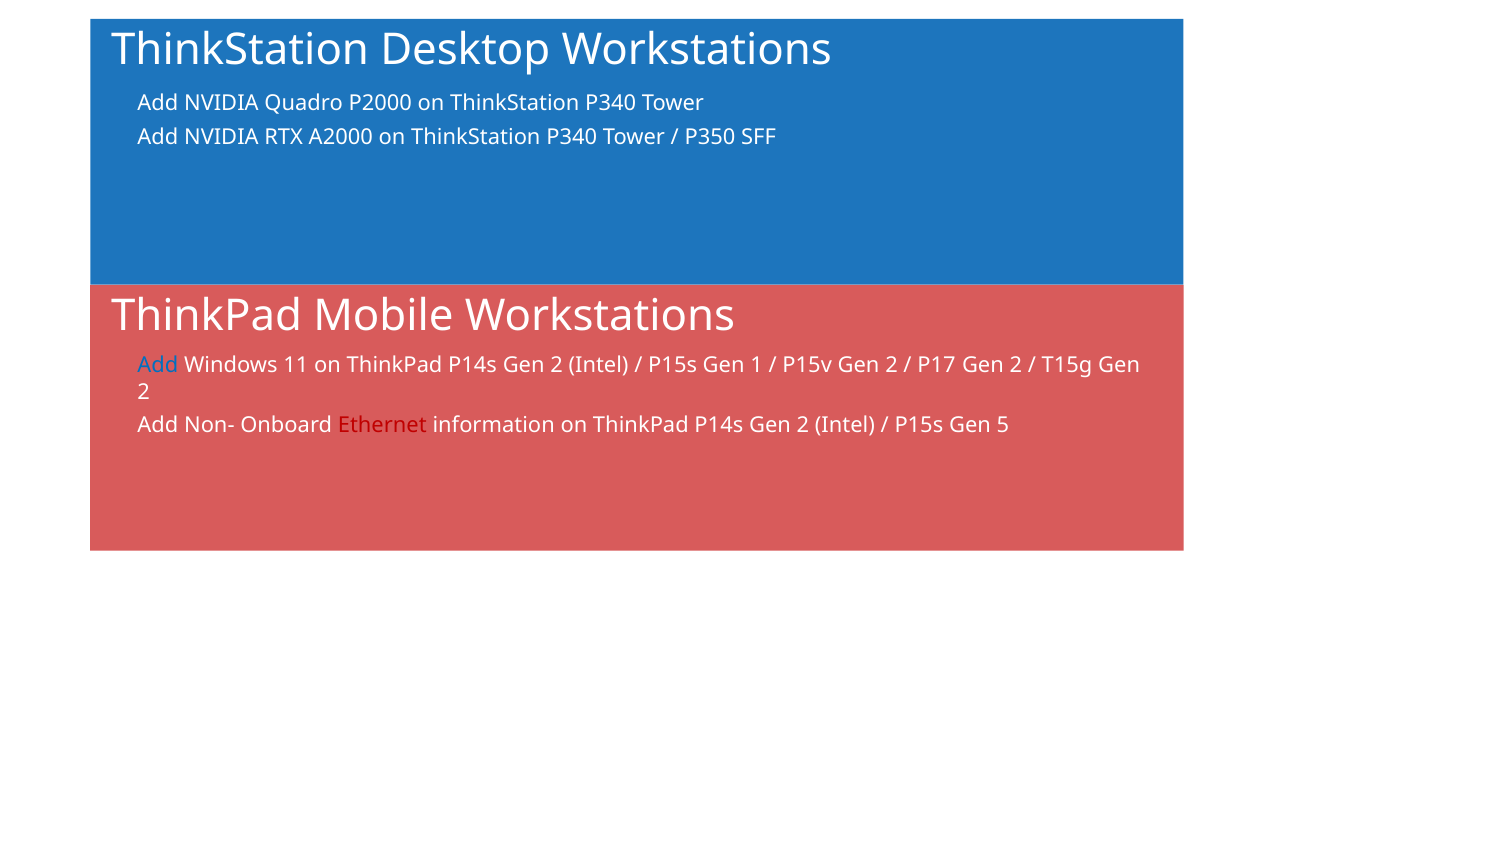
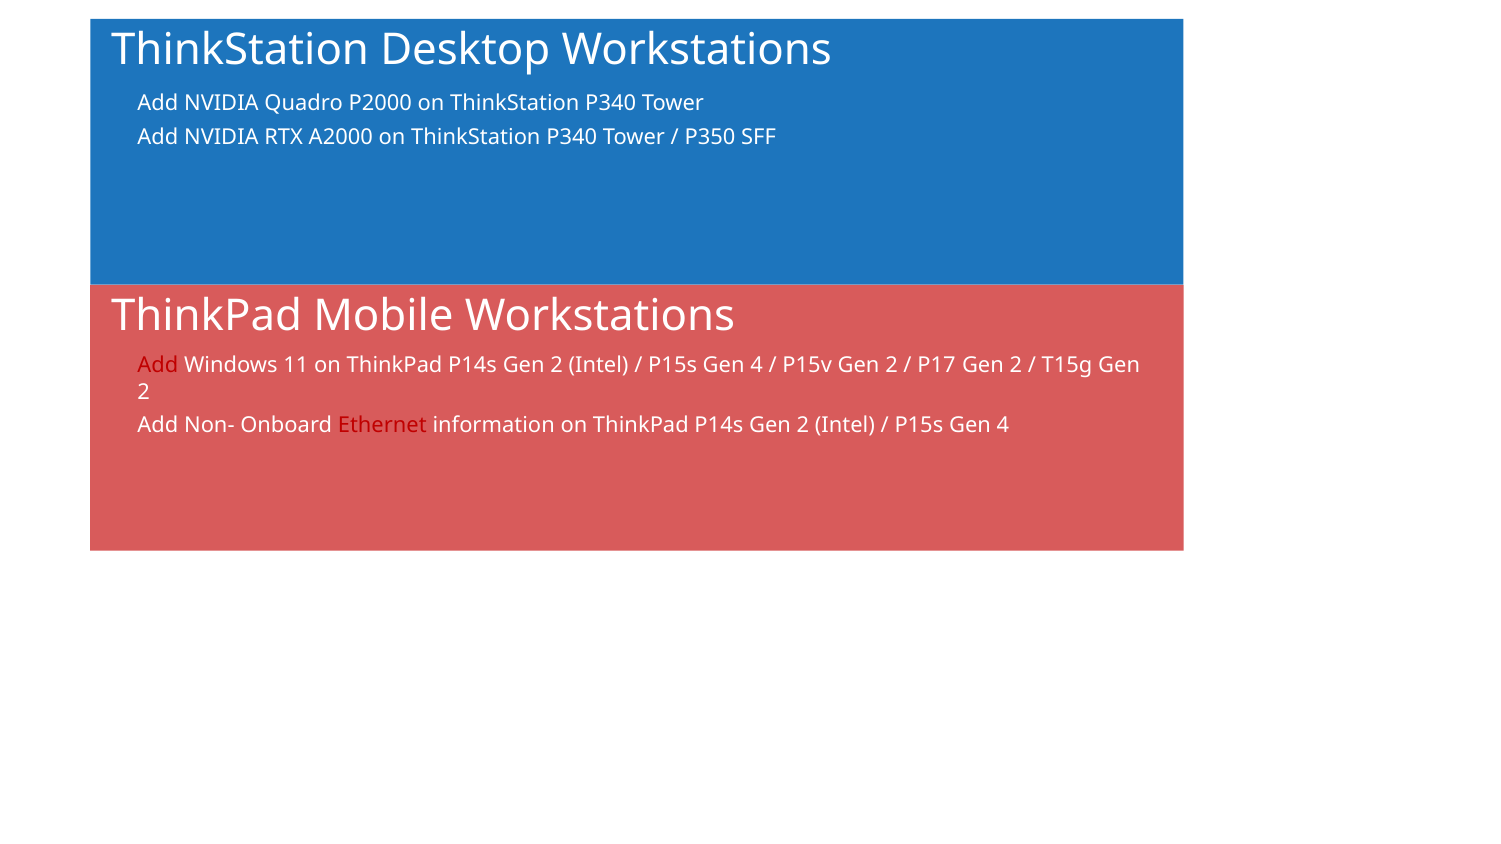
Add at (158, 366) colour: blue -> red
1 at (757, 366): 1 -> 4
5 at (1003, 426): 5 -> 4
